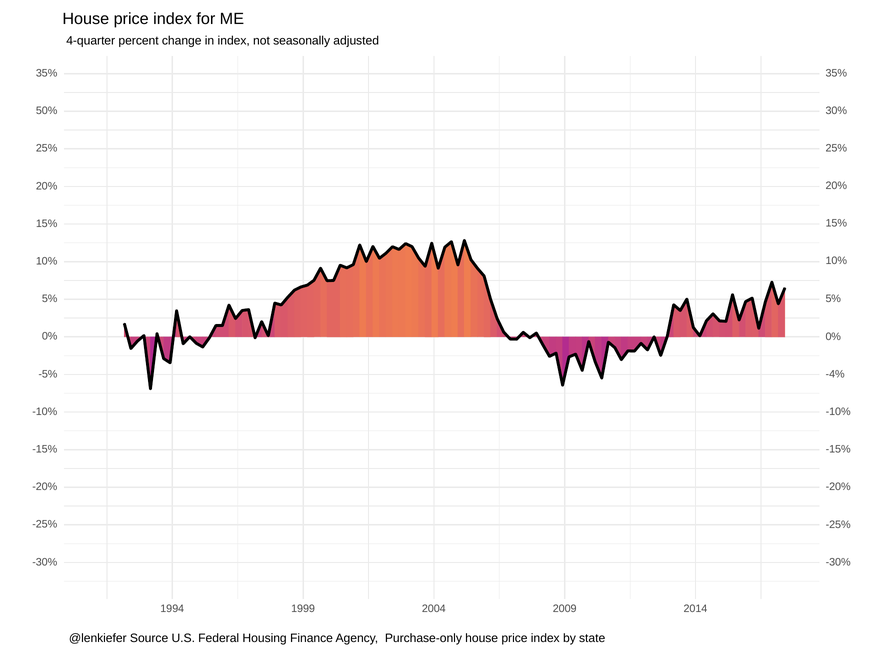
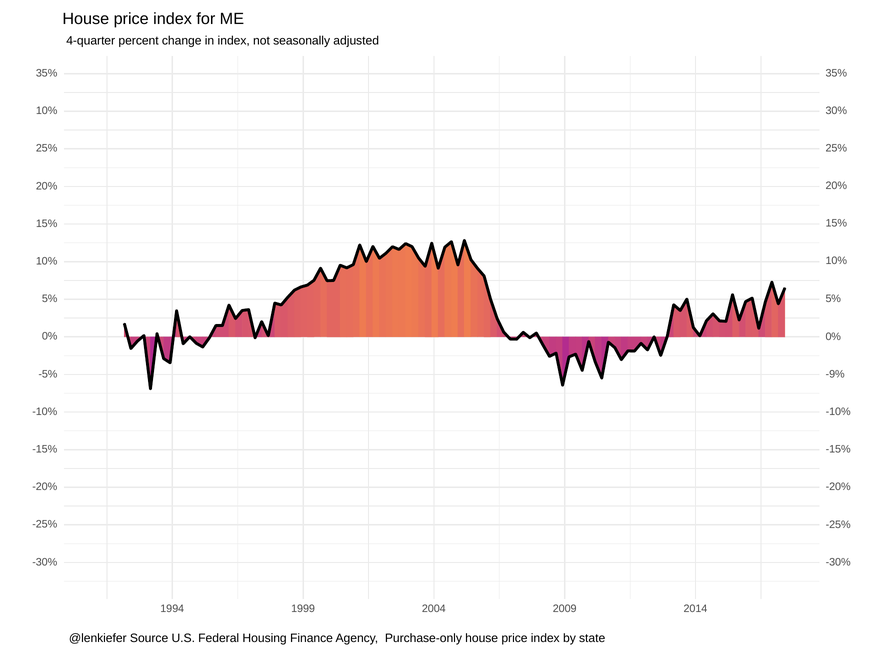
50% at (47, 111): 50% -> 10%
-4%: -4% -> -9%
